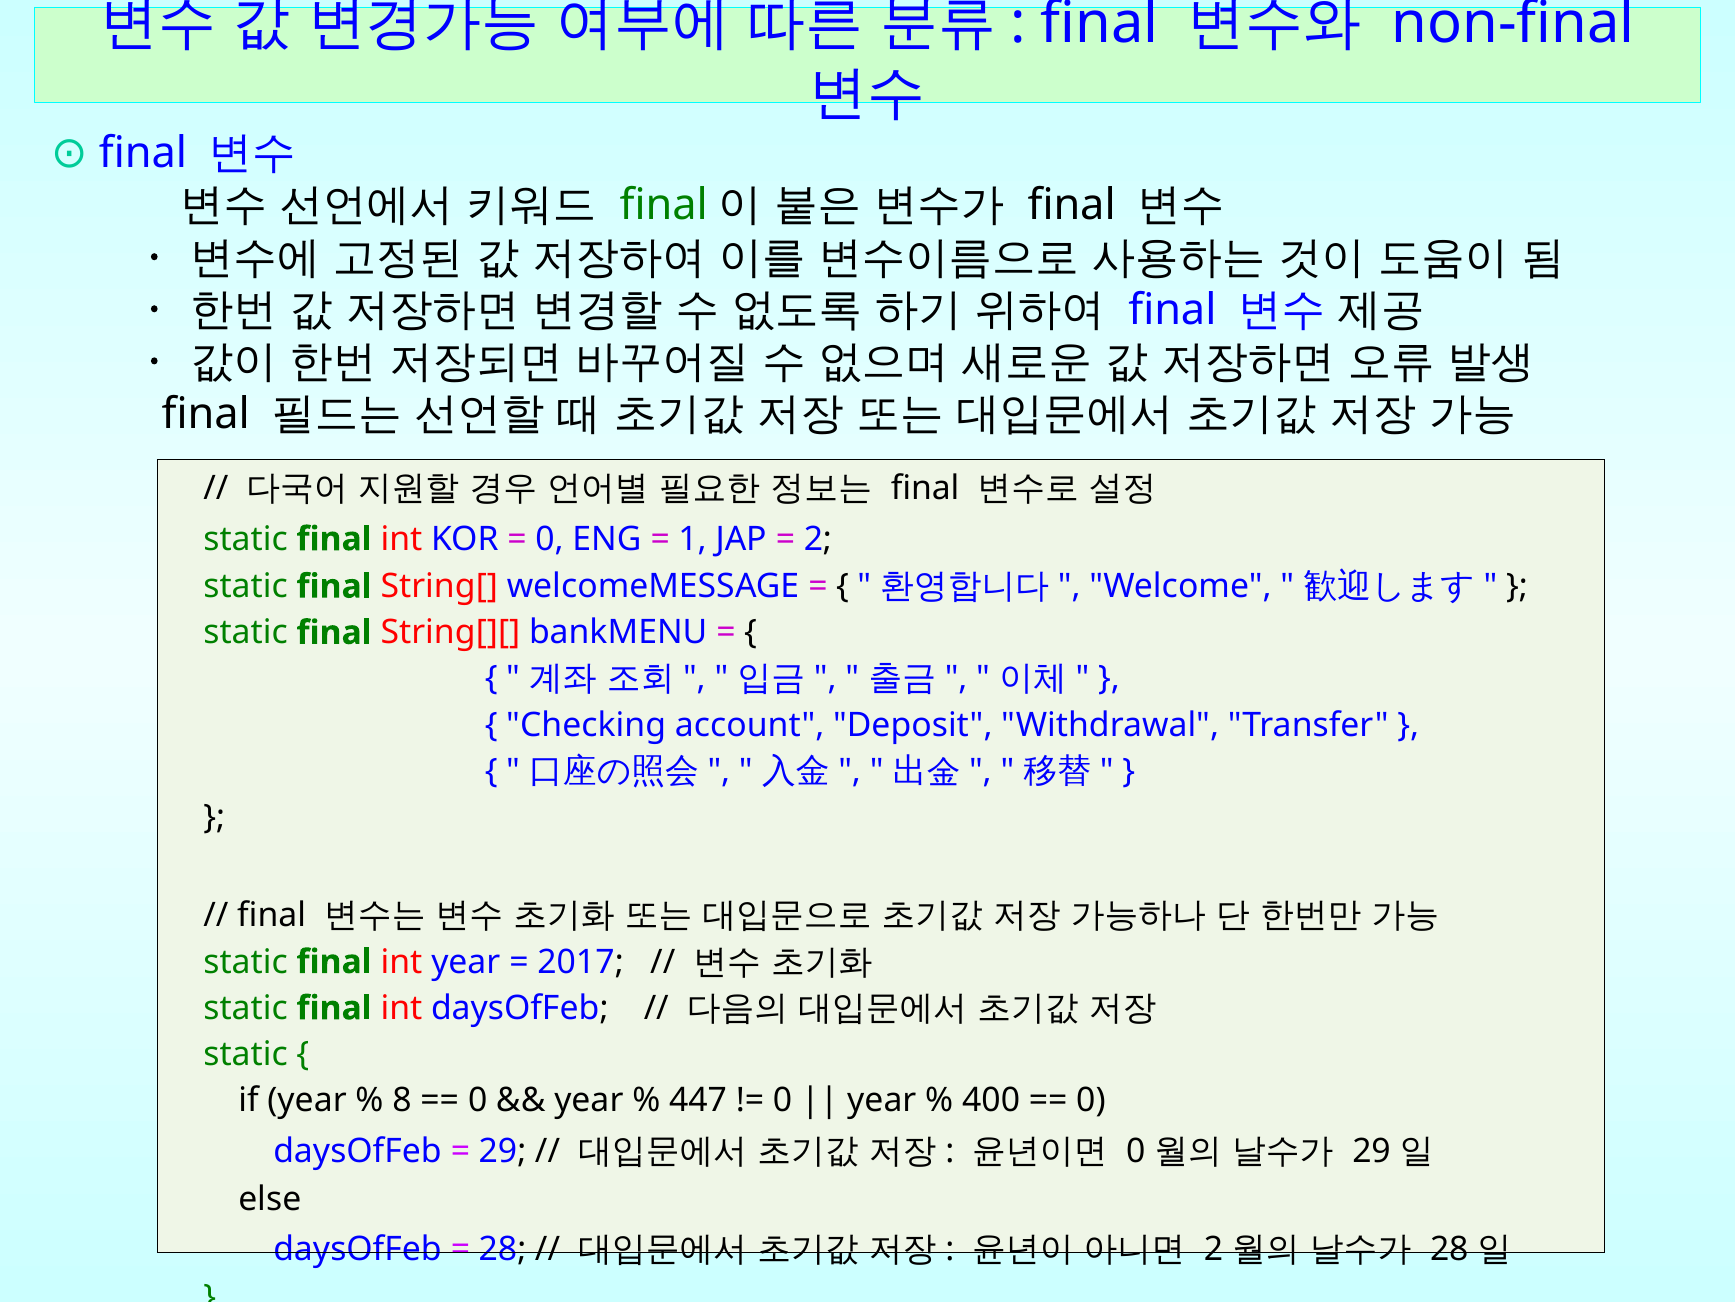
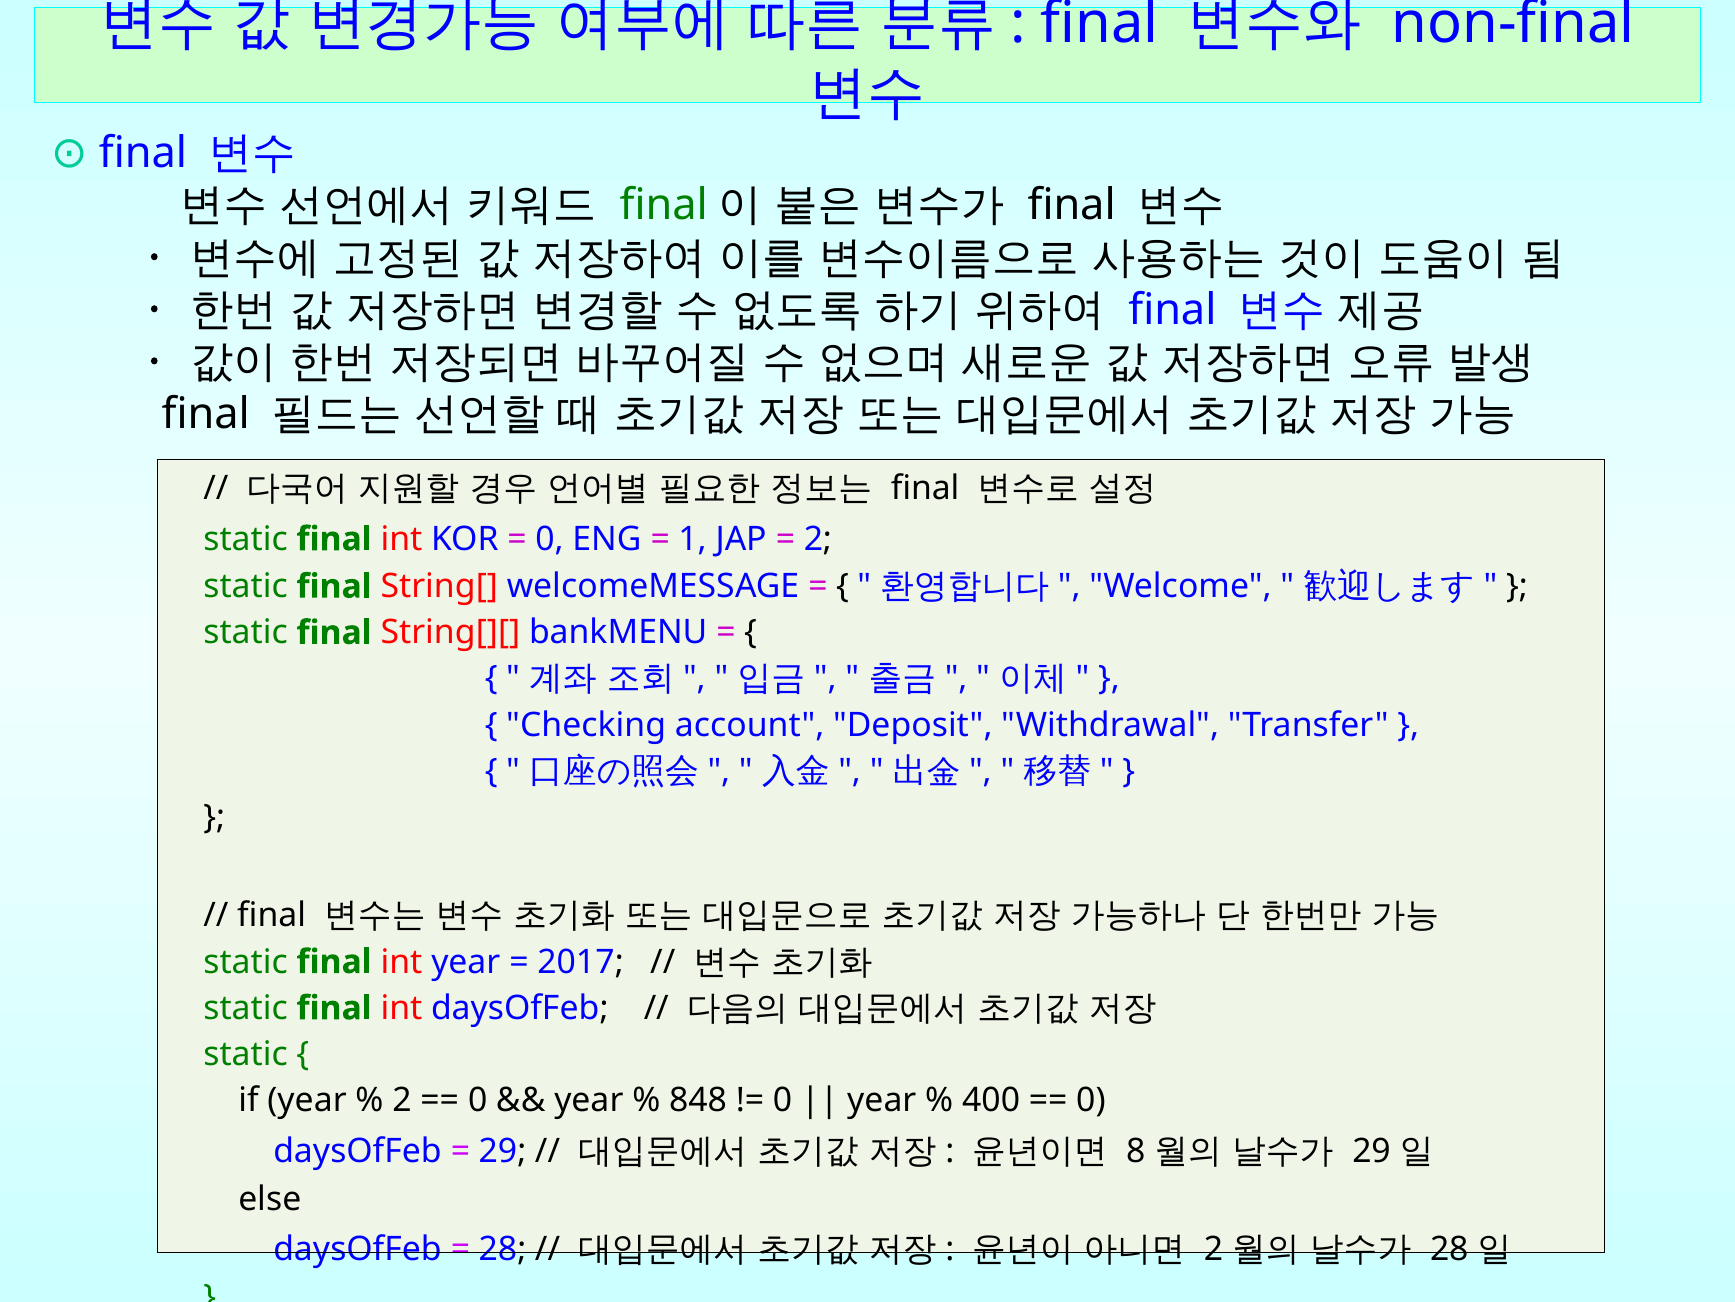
8 at (402, 1100): 8 -> 2
447: 447 -> 848
0 at (1136, 1151): 0 -> 8
